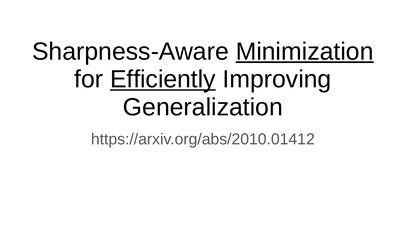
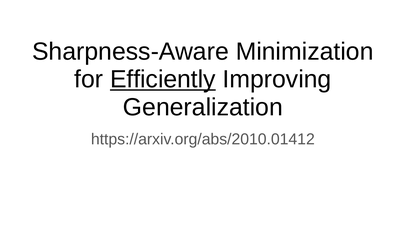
Minimization underline: present -> none
